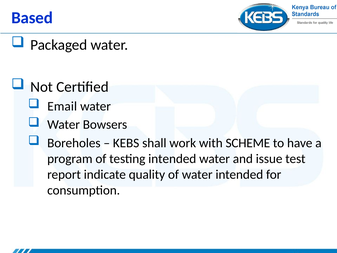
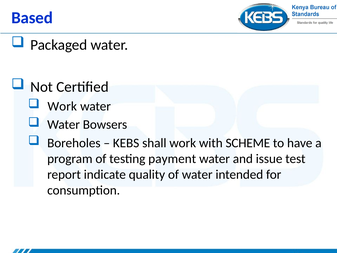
Email at (62, 106): Email -> Work
testing intended: intended -> payment
